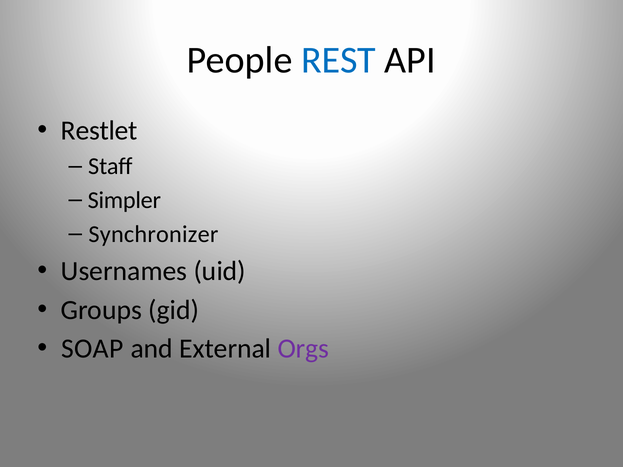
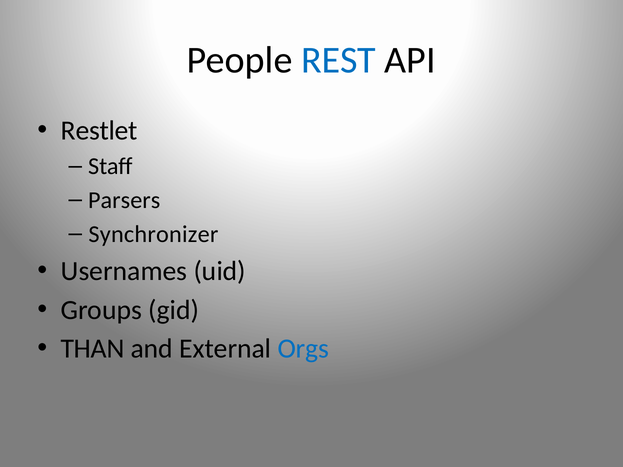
Simpler: Simpler -> Parsers
SOAP: SOAP -> THAN
Orgs colour: purple -> blue
